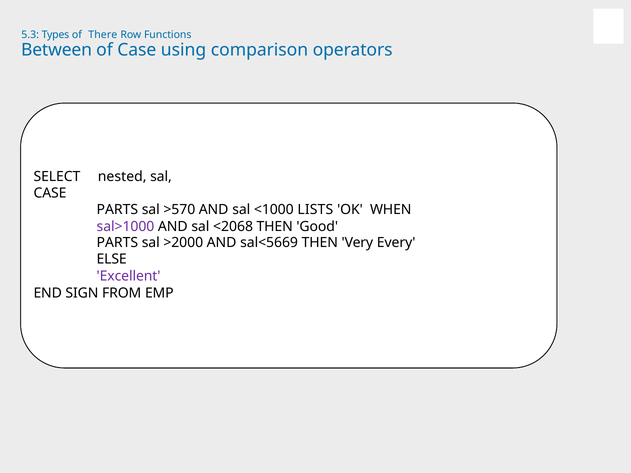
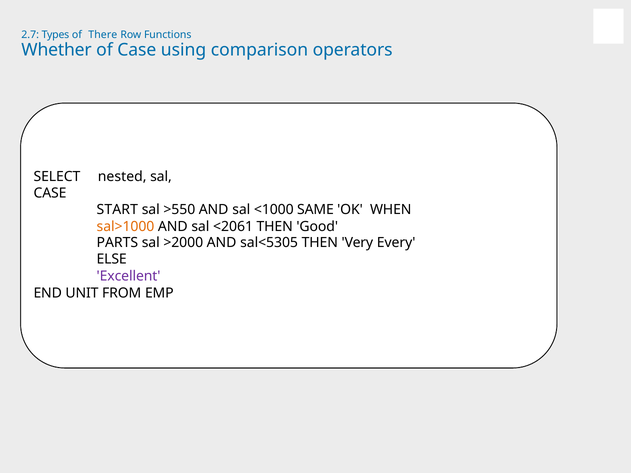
5.3: 5.3 -> 2.7
Between: Between -> Whether
PARTS at (117, 210): PARTS -> START
>570: >570 -> >550
LISTS: LISTS -> SAME
sal>1000 colour: purple -> orange
<2068: <2068 -> <2061
sal<5669: sal<5669 -> sal<5305
SIGN: SIGN -> UNIT
